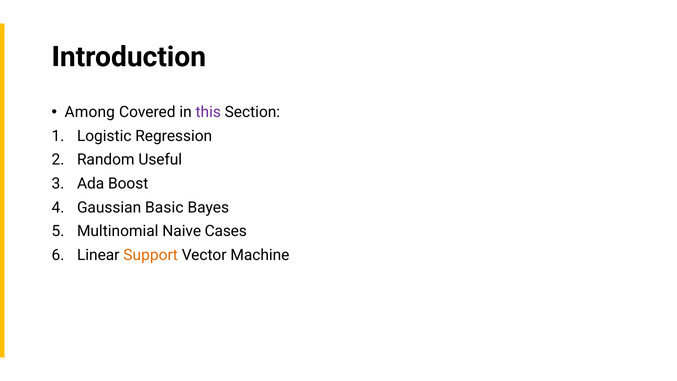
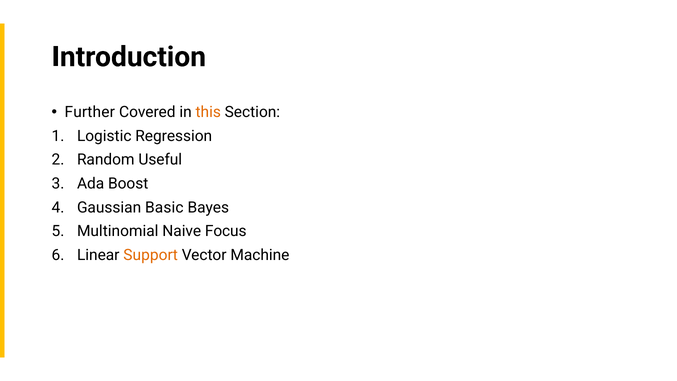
Among: Among -> Further
this colour: purple -> orange
Cases: Cases -> Focus
